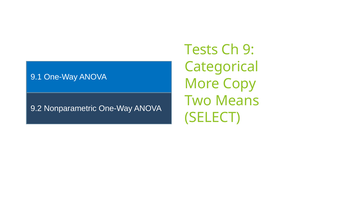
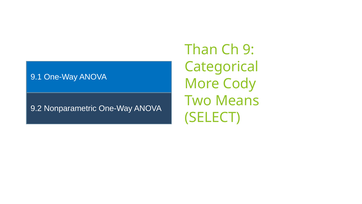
Tests: Tests -> Than
Copy: Copy -> Cody
